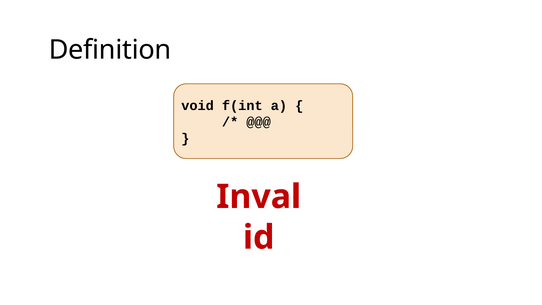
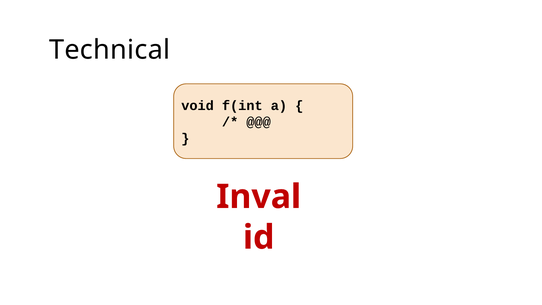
Definition: Definition -> Technical
